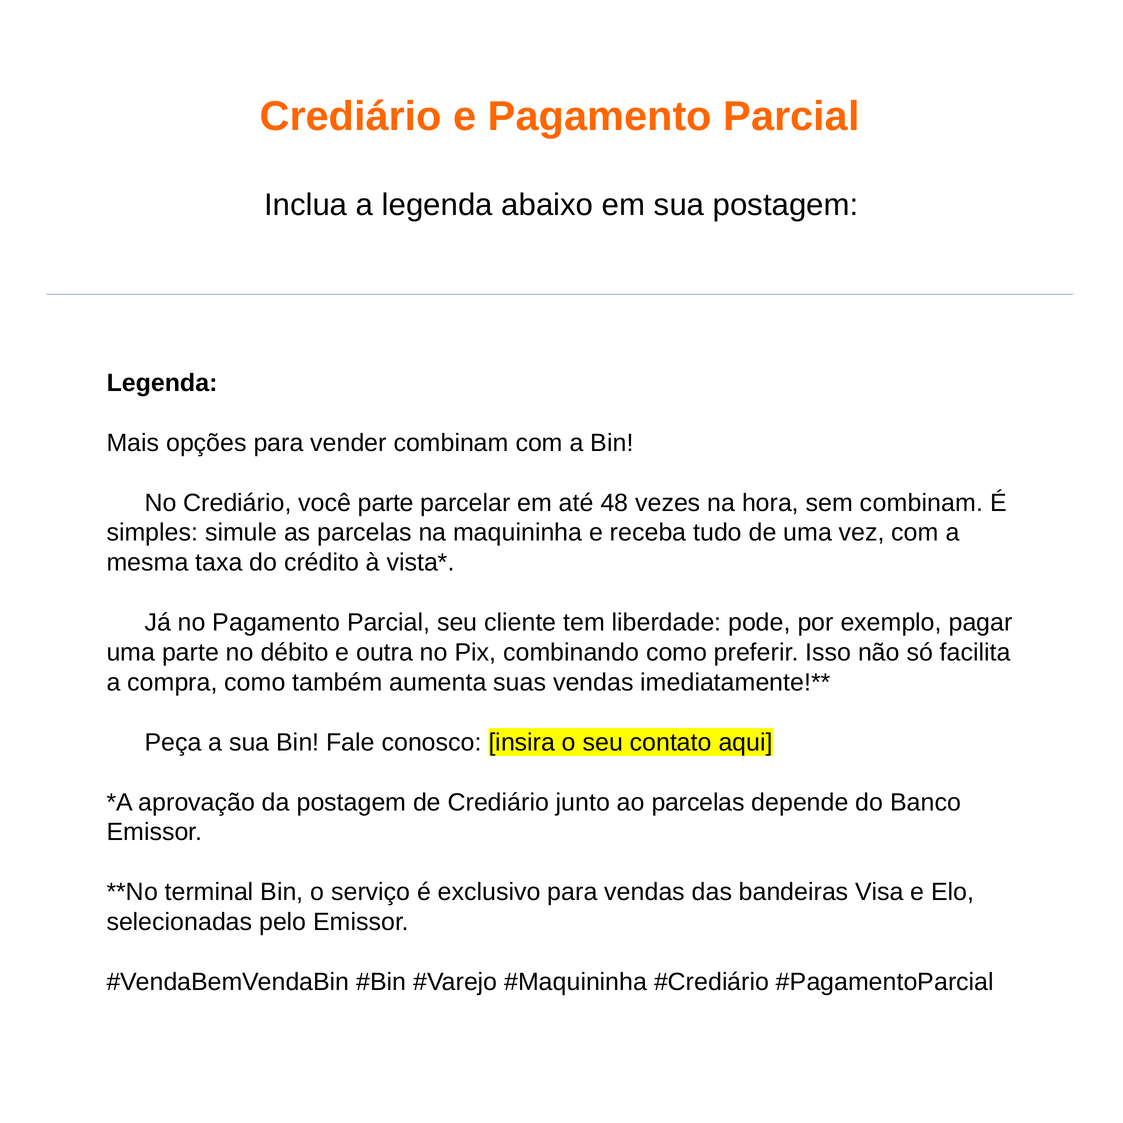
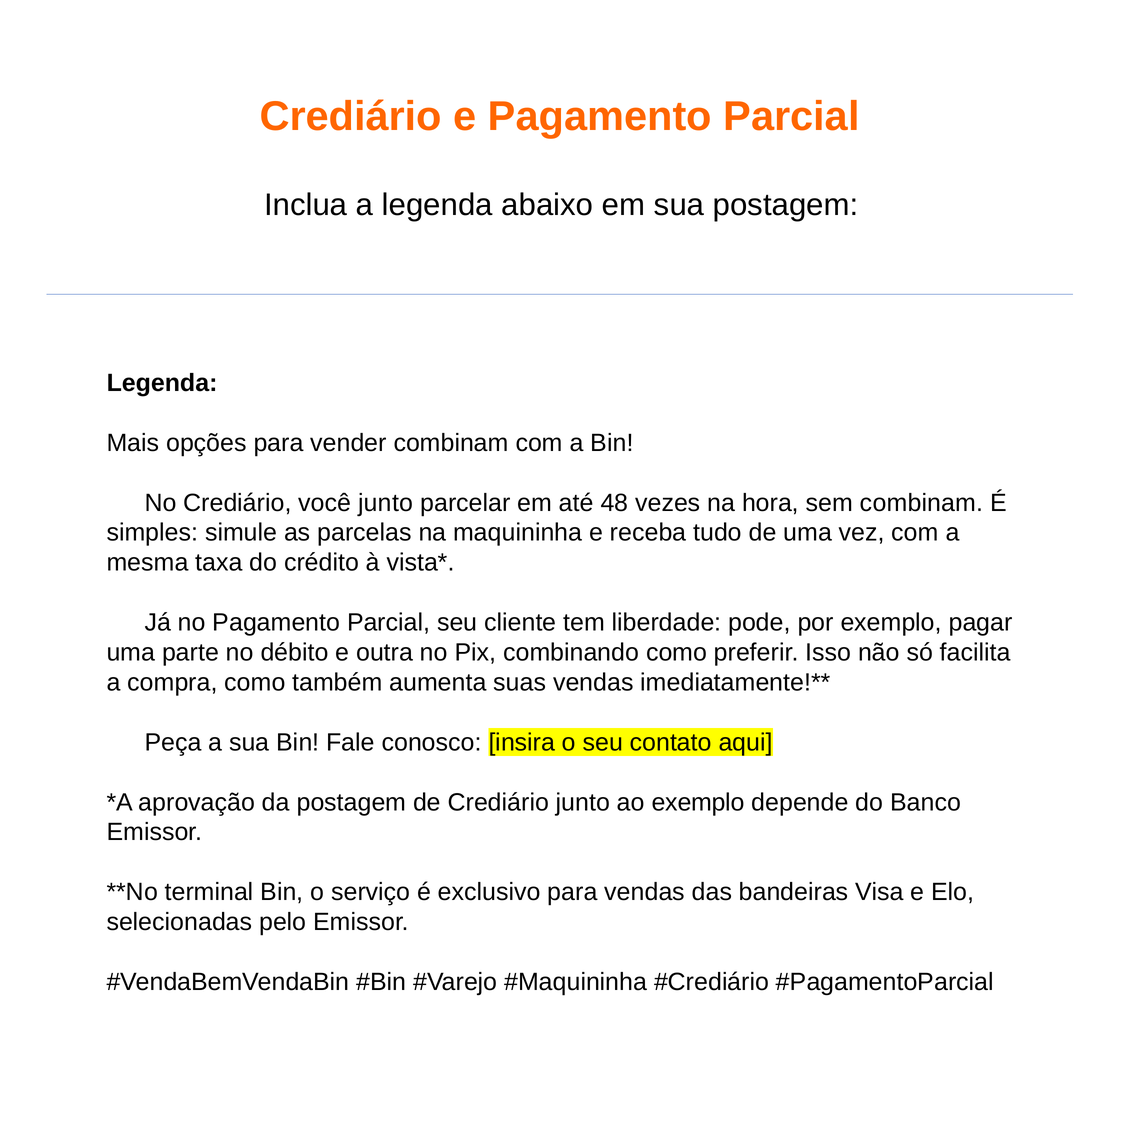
você parte: parte -> junto
ao parcelas: parcelas -> exemplo
